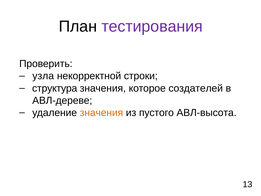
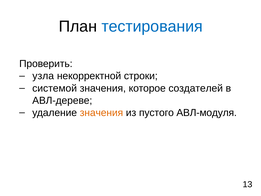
тестирования colour: purple -> blue
структура: структура -> системой
АВЛ-высота: АВЛ-высота -> АВЛ-модуля
